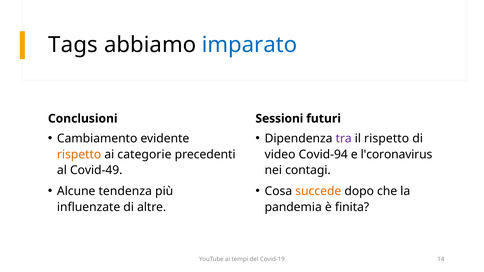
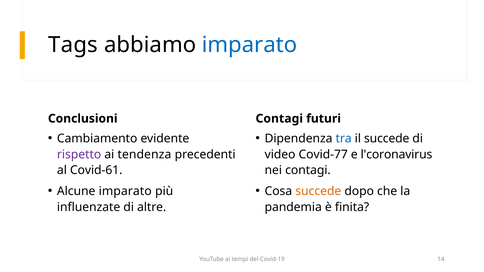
Sessioni at (279, 119): Sessioni -> Contagi
tra colour: purple -> blue
il rispetto: rispetto -> succede
rispetto at (79, 155) colour: orange -> purple
categorie: categorie -> tendenza
Covid-94: Covid-94 -> Covid-77
Covid-49: Covid-49 -> Covid-61
Alcune tendenza: tendenza -> imparato
